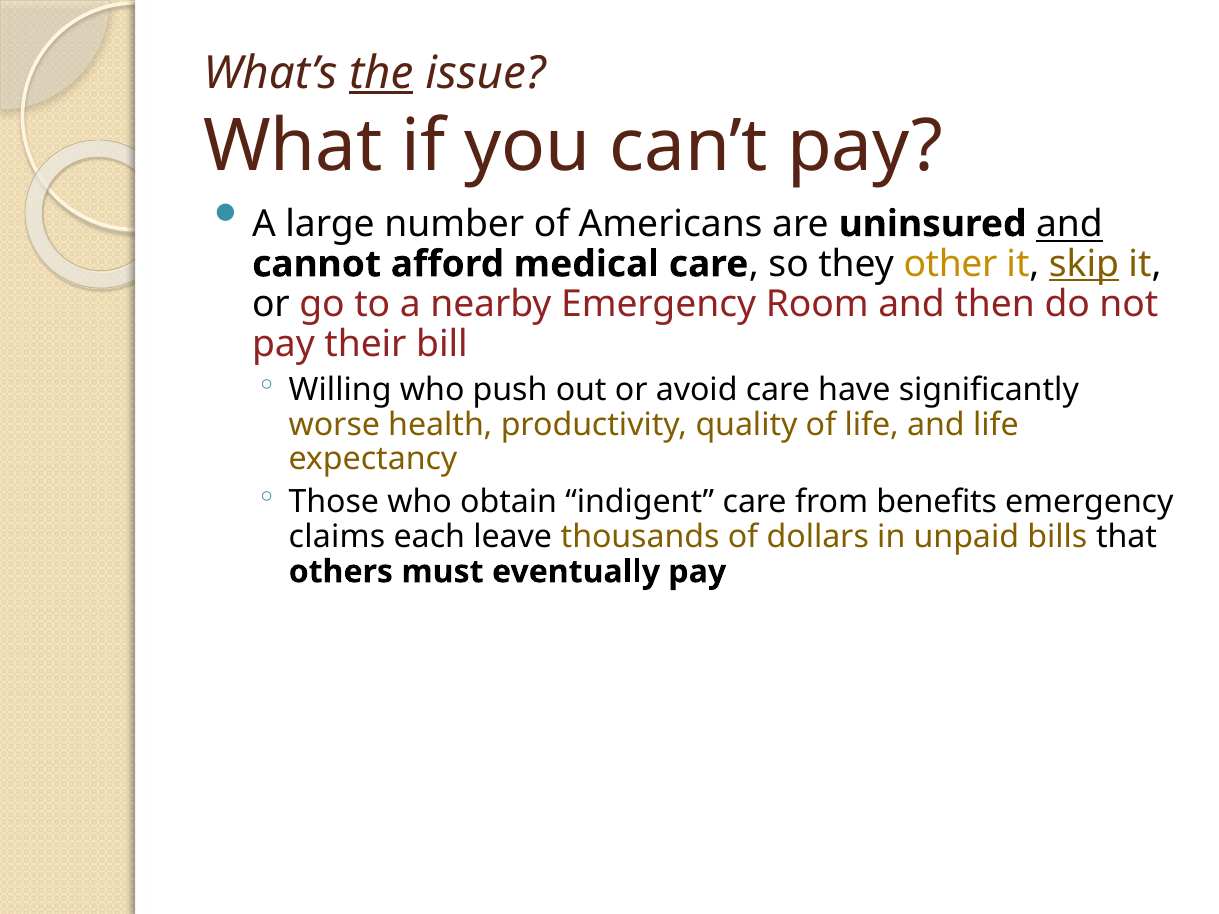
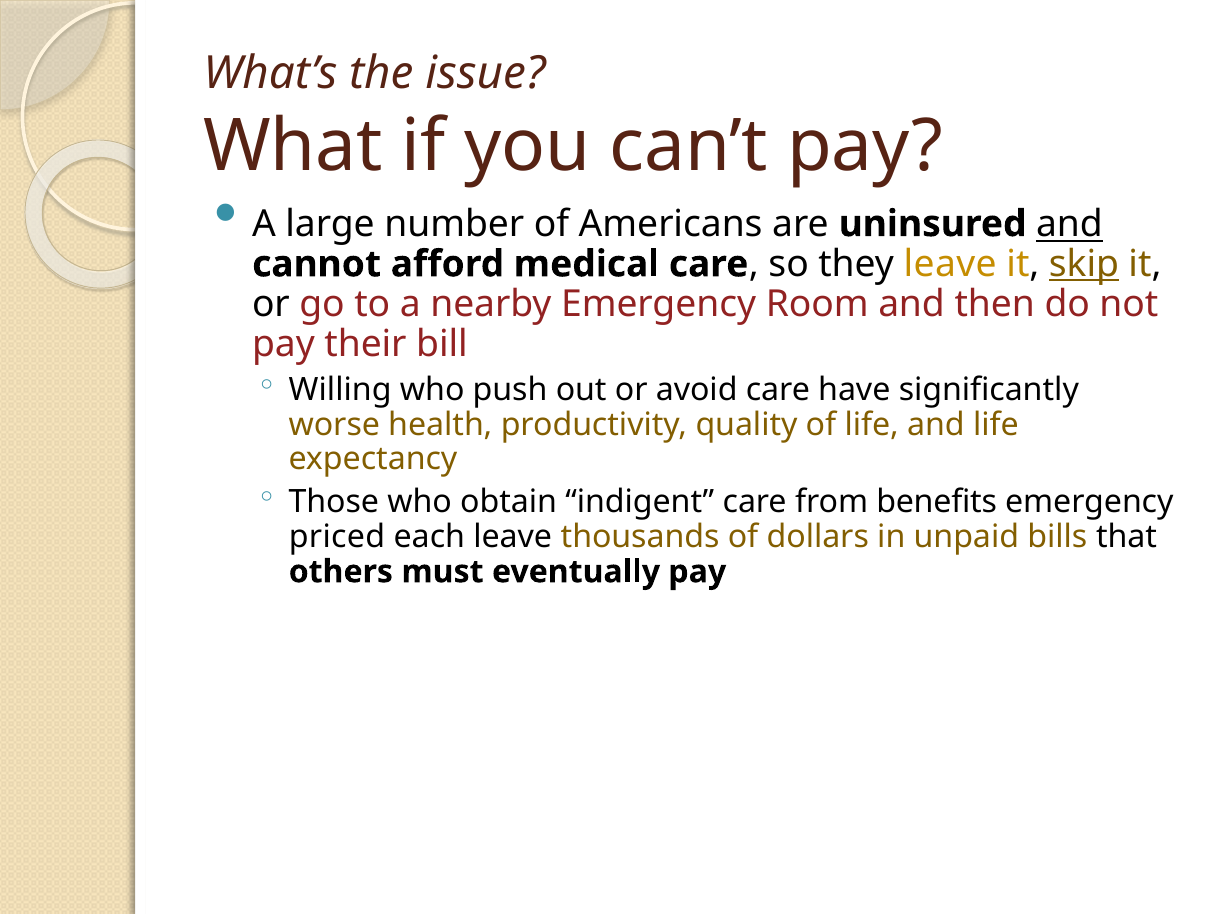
the underline: present -> none
they other: other -> leave
claims: claims -> priced
